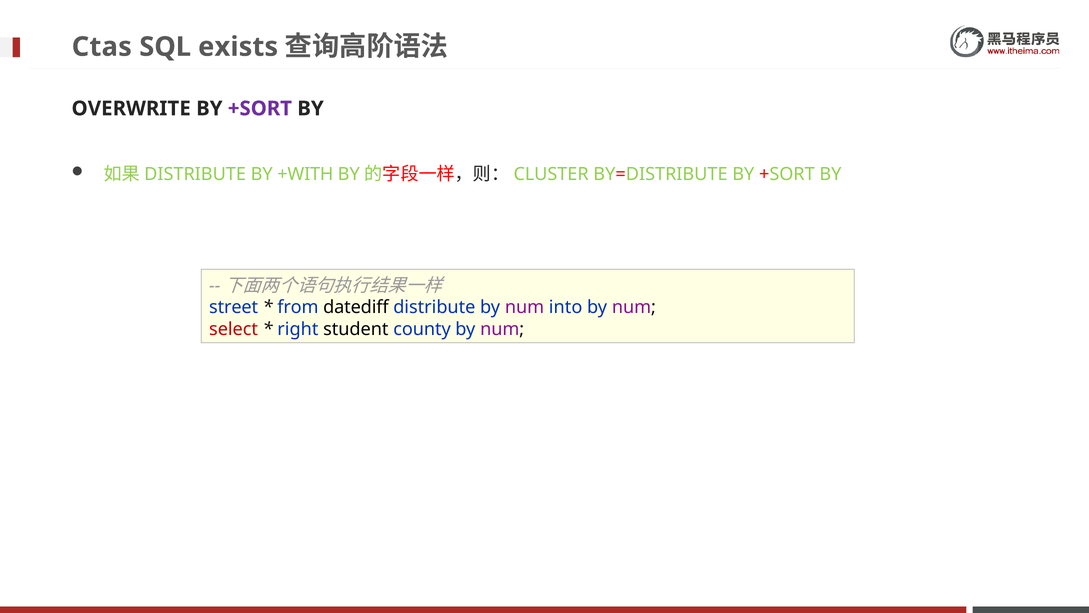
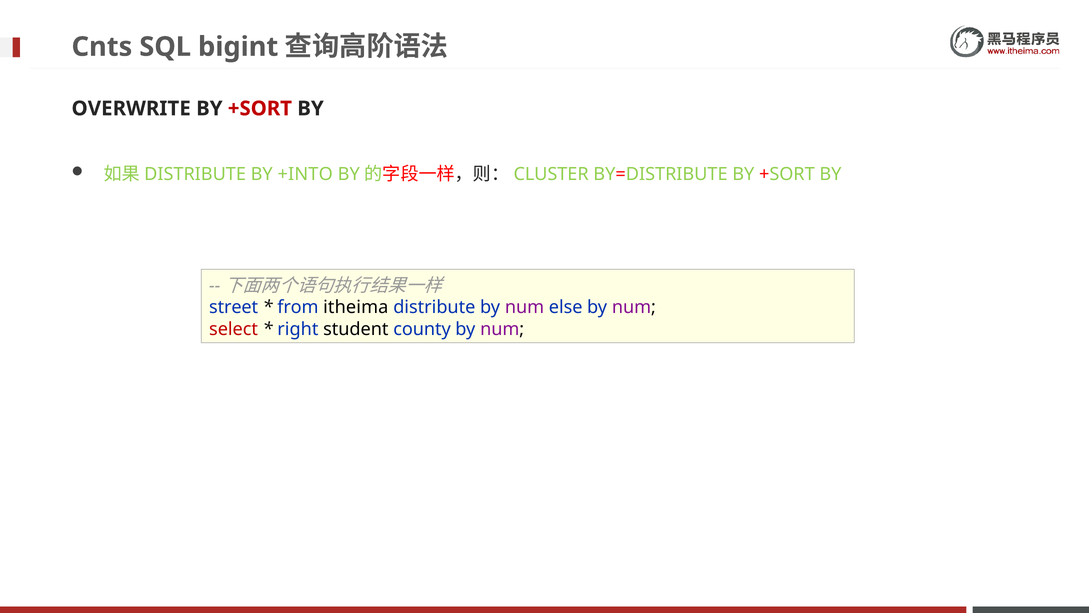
Ctas: Ctas -> Cnts
exists: exists -> bigint
+SORT at (260, 108) colour: purple -> red
+WITH: +WITH -> +INTO
datediff: datediff -> itheima
into: into -> else
